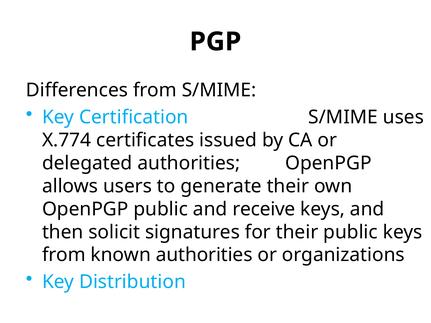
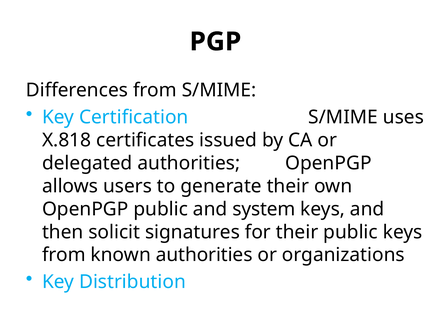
X.774: X.774 -> X.818
receive: receive -> system
